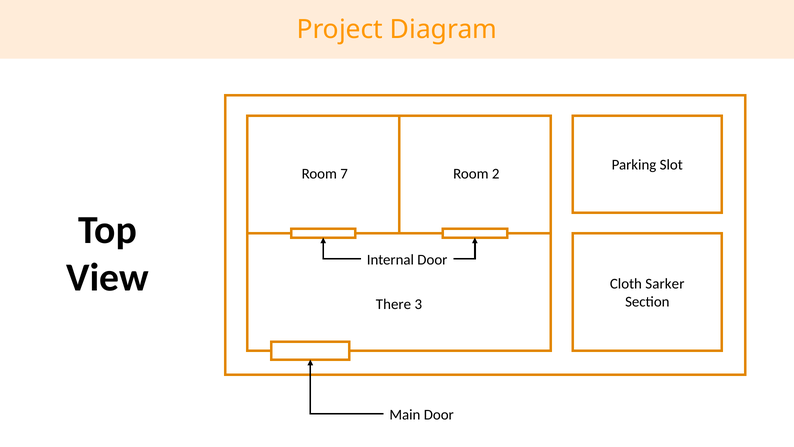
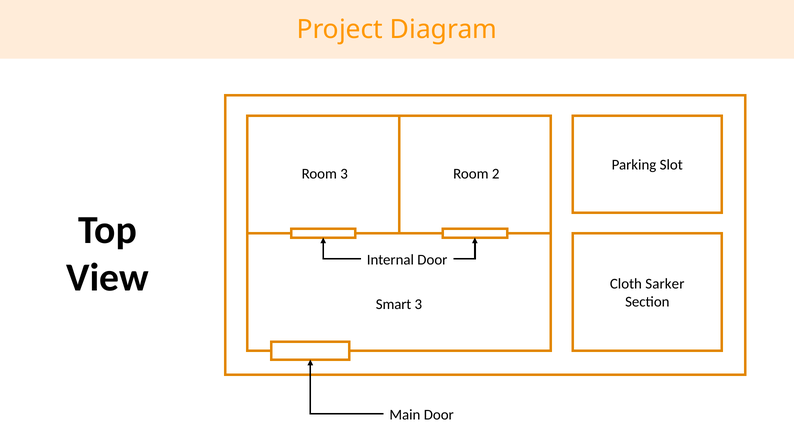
Room 7: 7 -> 3
There: There -> Smart
